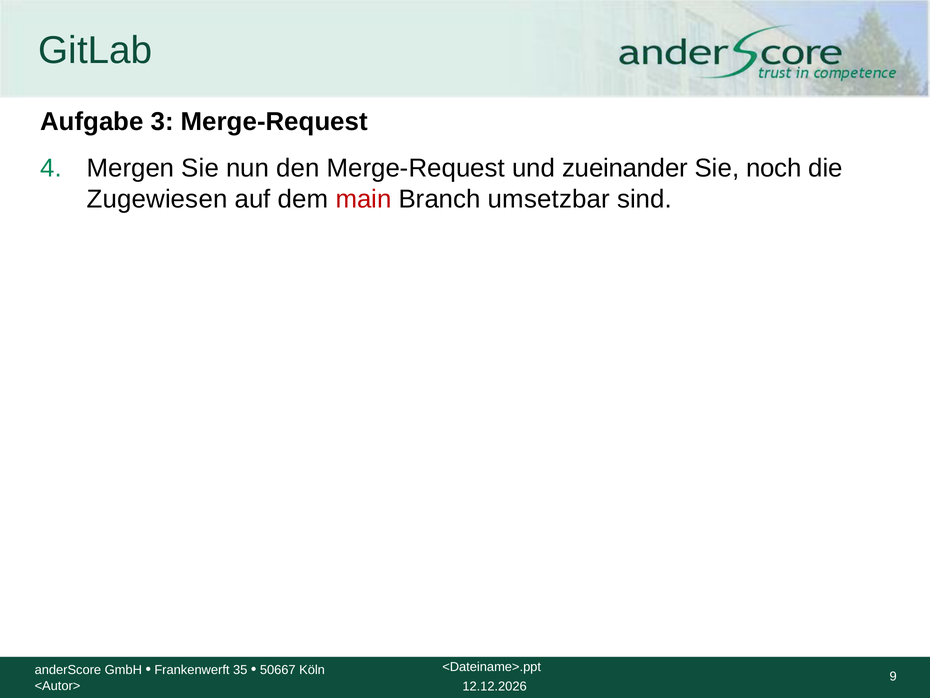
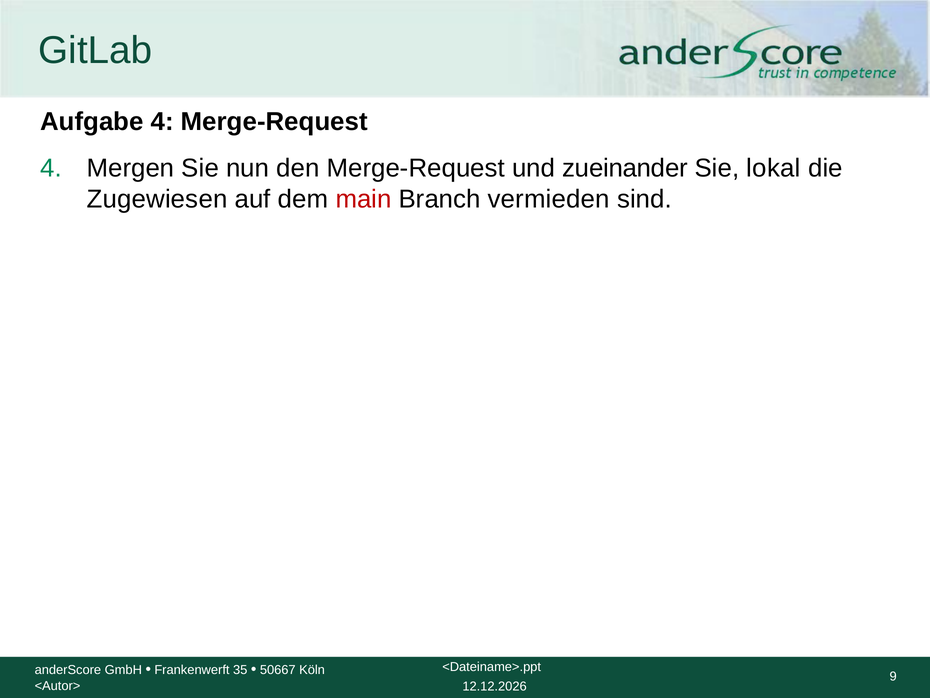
Aufgabe 3: 3 -> 4
noch: noch -> lokal
umsetzbar: umsetzbar -> vermieden
